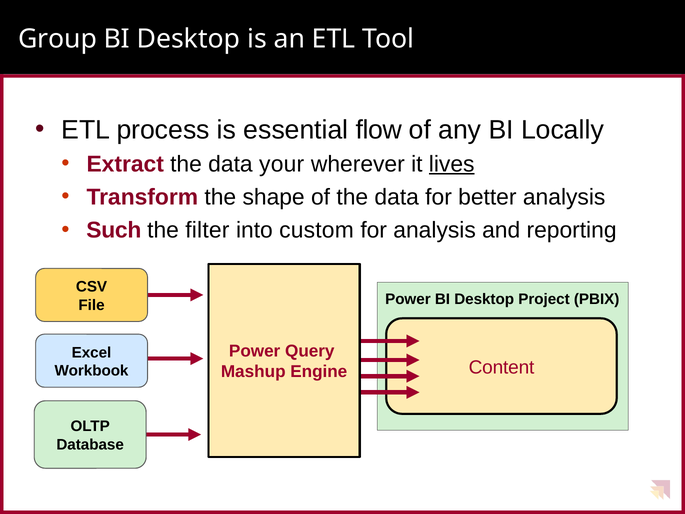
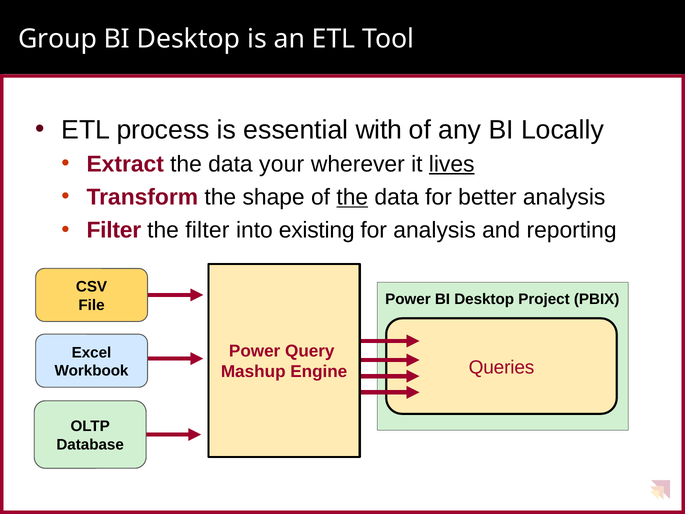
flow: flow -> with
the at (352, 197) underline: none -> present
Such at (114, 230): Such -> Filter
custom: custom -> existing
Content: Content -> Queries
